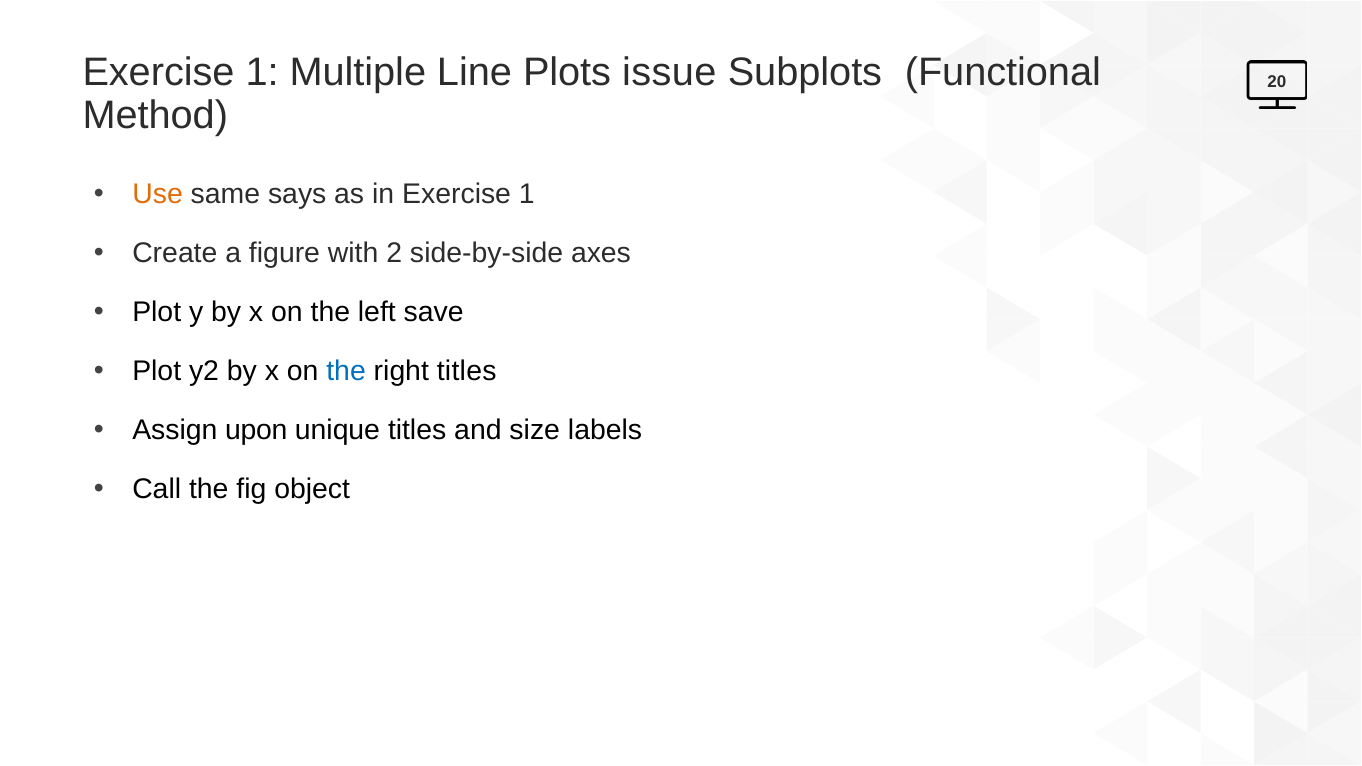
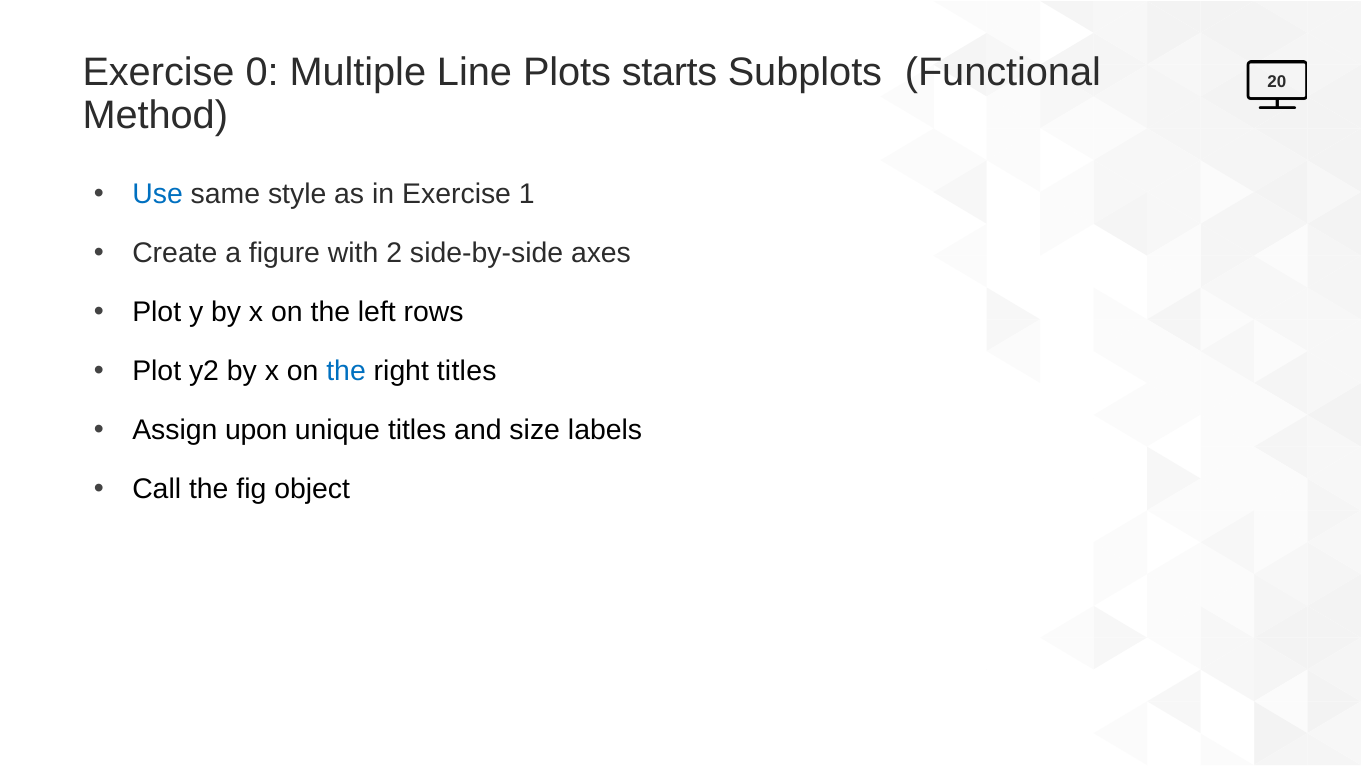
1 at (262, 72): 1 -> 0
issue: issue -> starts
Use colour: orange -> blue
says: says -> style
save: save -> rows
